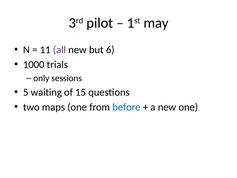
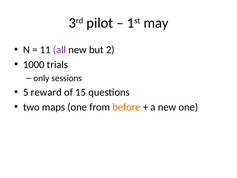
6: 6 -> 2
waiting: waiting -> reward
before colour: blue -> orange
